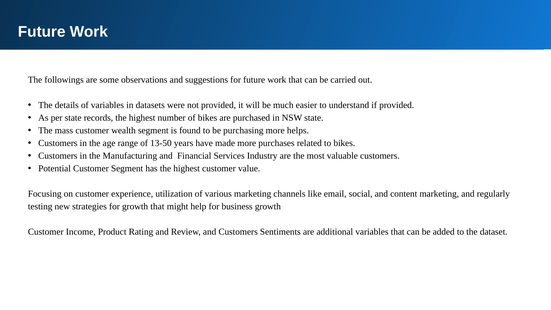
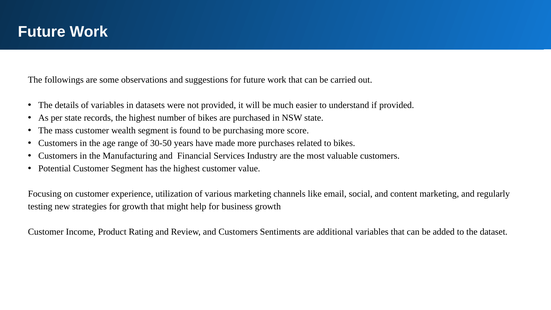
helps: helps -> score
13-50: 13-50 -> 30-50
